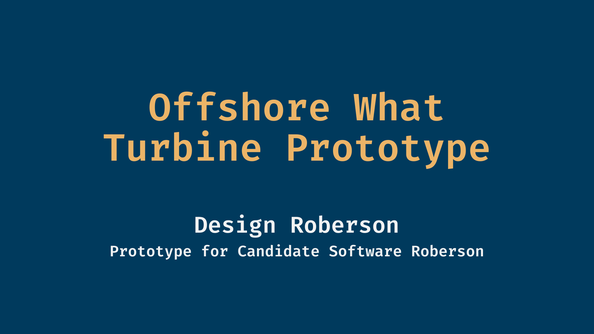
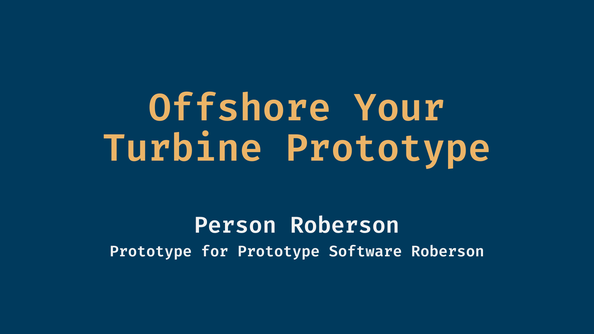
What: What -> Your
Design: Design -> Person
for Candidate: Candidate -> Prototype
